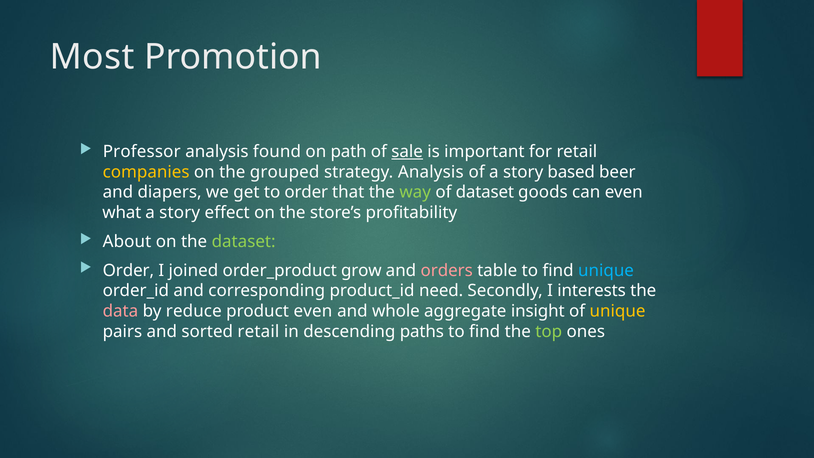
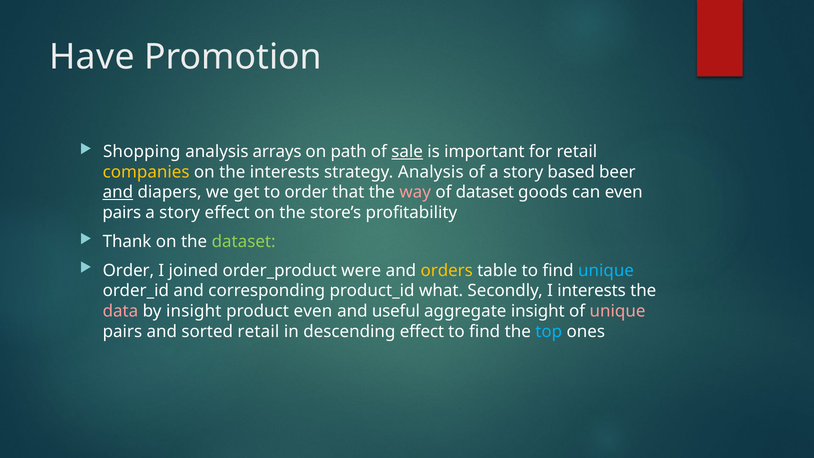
Most: Most -> Have
Professor: Professor -> Shopping
found: found -> arrays
the grouped: grouped -> interests
and at (118, 192) underline: none -> present
way colour: light green -> pink
what at (122, 213): what -> pairs
About: About -> Thank
grow: grow -> were
orders colour: pink -> yellow
need: need -> what
by reduce: reduce -> insight
whole: whole -> useful
unique at (618, 311) colour: yellow -> pink
descending paths: paths -> effect
top colour: light green -> light blue
